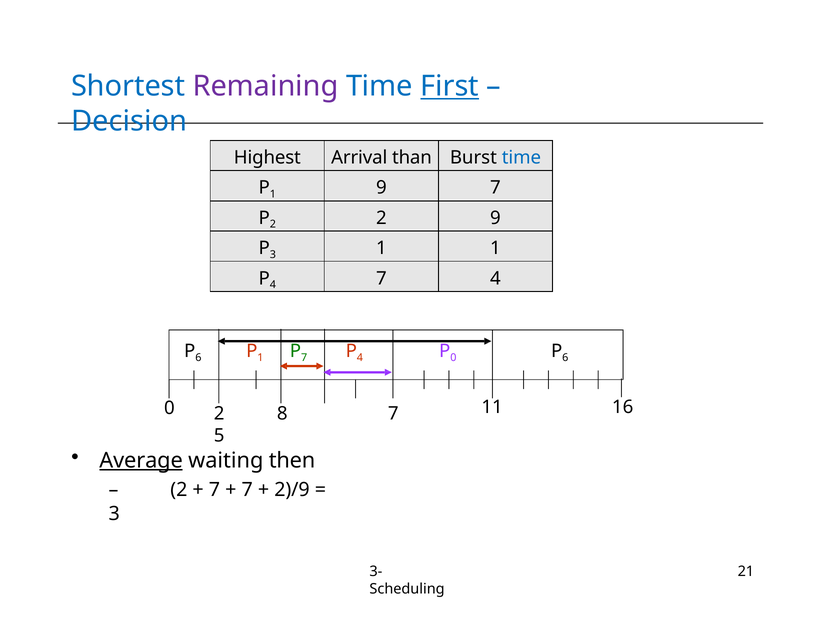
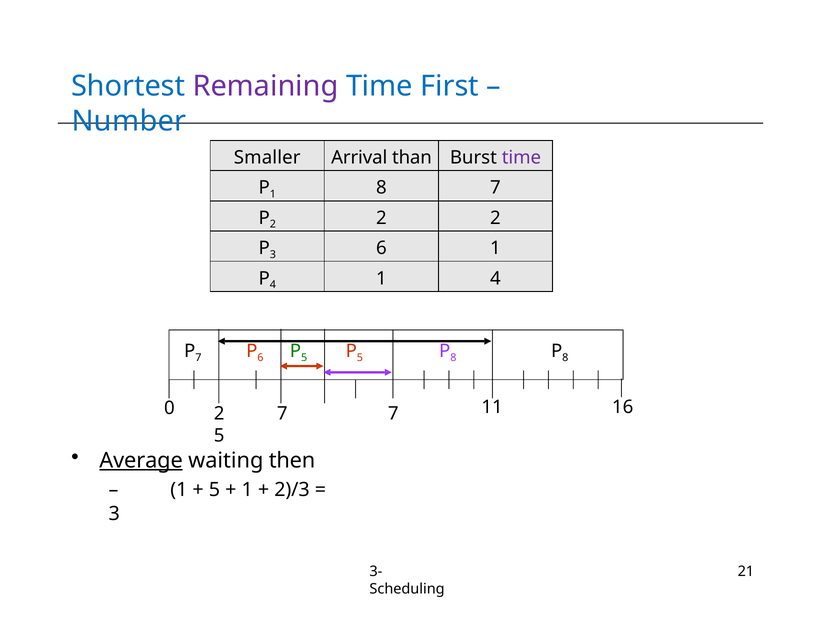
First underline: present -> none
Decision: Decision -> Number
Highest: Highest -> Smaller
time at (521, 158) colour: blue -> purple
9 at (381, 188): 9 -> 8
9 at (495, 218): 9 -> 2
1 at (381, 248): 1 -> 6
4 7: 7 -> 1
6 at (198, 358): 6 -> 7
7 at (304, 358): 7 -> 5
0 at (453, 358): 0 -> 8
1 at (260, 358): 1 -> 6
4 at (360, 358): 4 -> 5
6 at (565, 358): 6 -> 8
2 8: 8 -> 7
2 at (179, 490): 2 -> 1
7 at (214, 490): 7 -> 5
7 at (247, 490): 7 -> 1
2)/9: 2)/9 -> 2)/3
